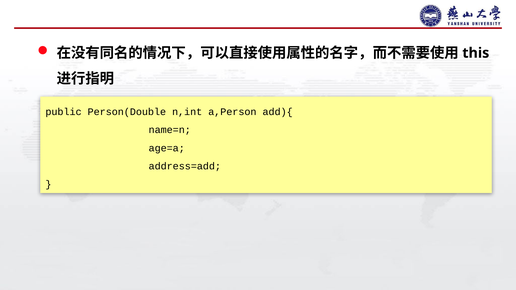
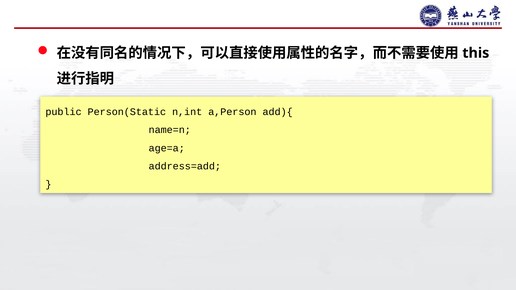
Person(Double: Person(Double -> Person(Static
